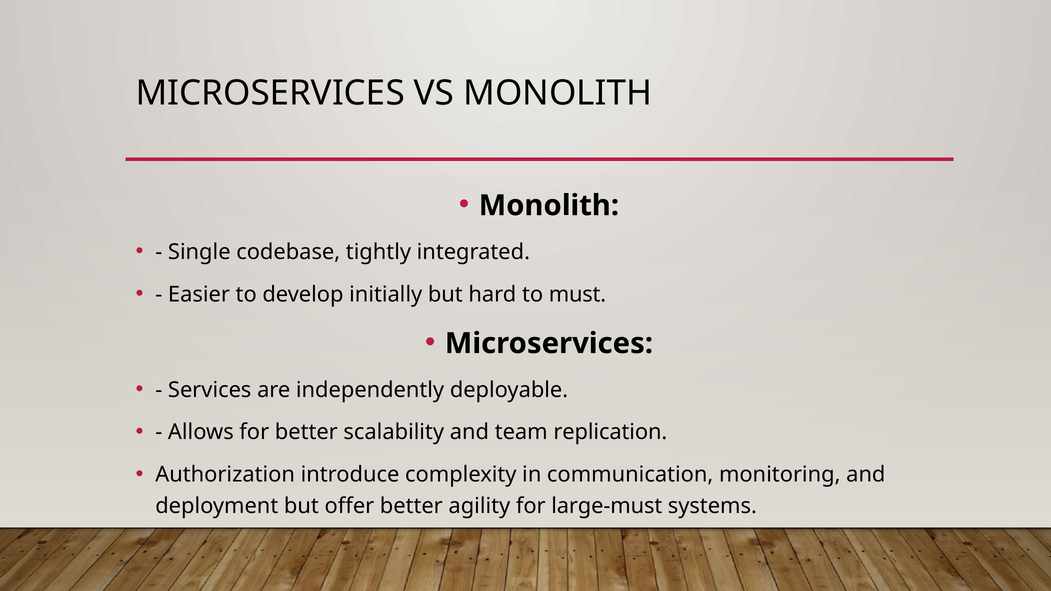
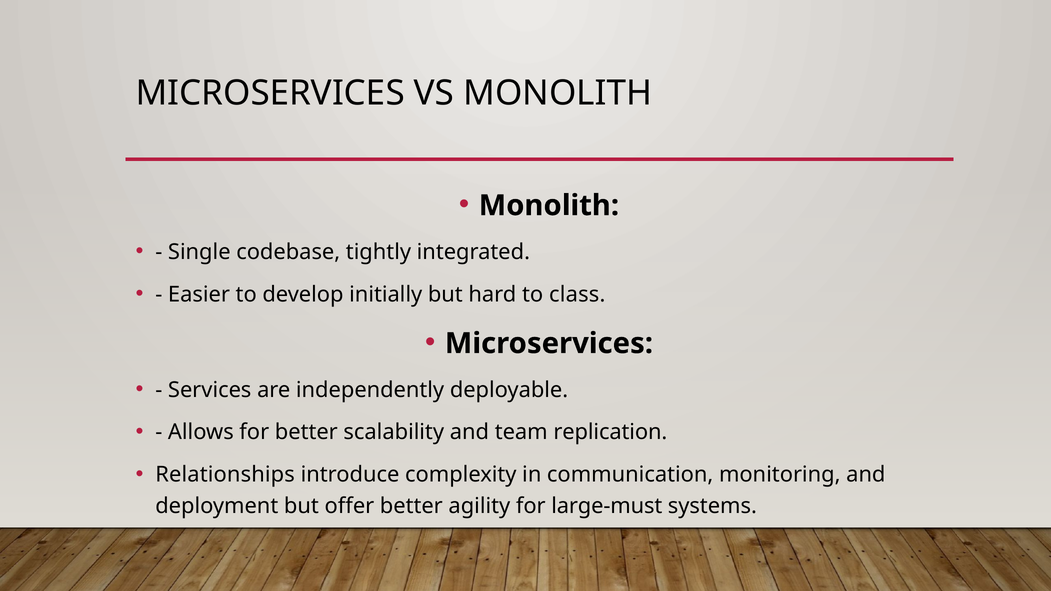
must: must -> class
Authorization: Authorization -> Relationships
